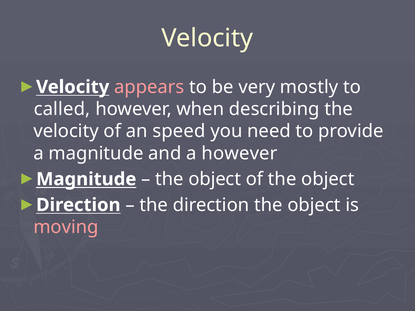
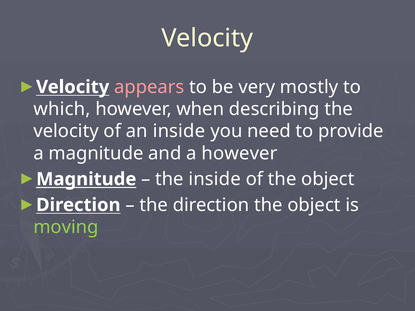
called: called -> which
an speed: speed -> inside
object at (215, 179): object -> inside
moving colour: pink -> light green
